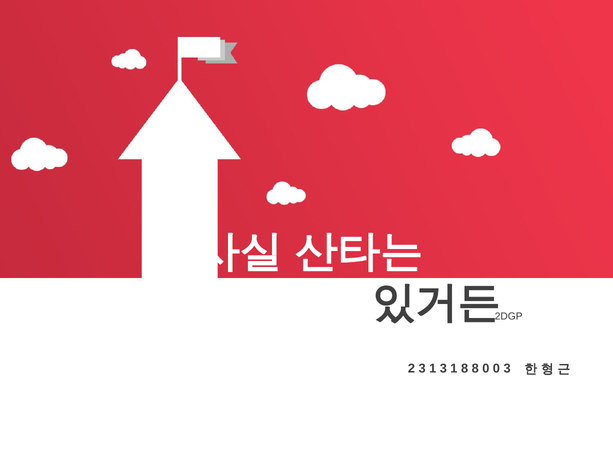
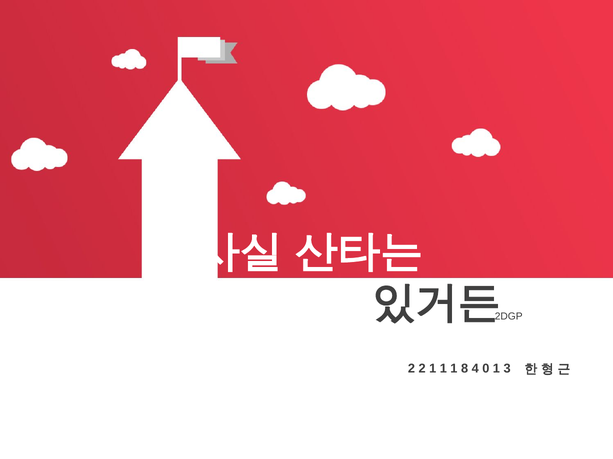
2 3: 3 -> 2
3 at (443, 369): 3 -> 1
8 8: 8 -> 4
0 0: 0 -> 1
